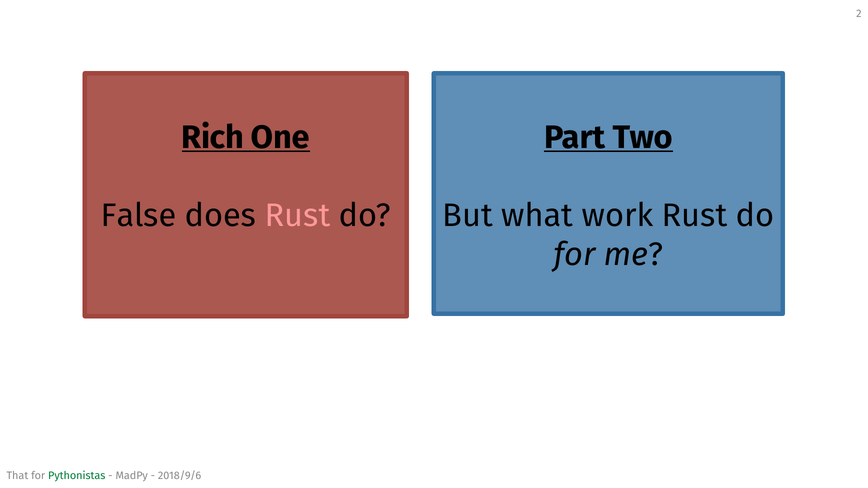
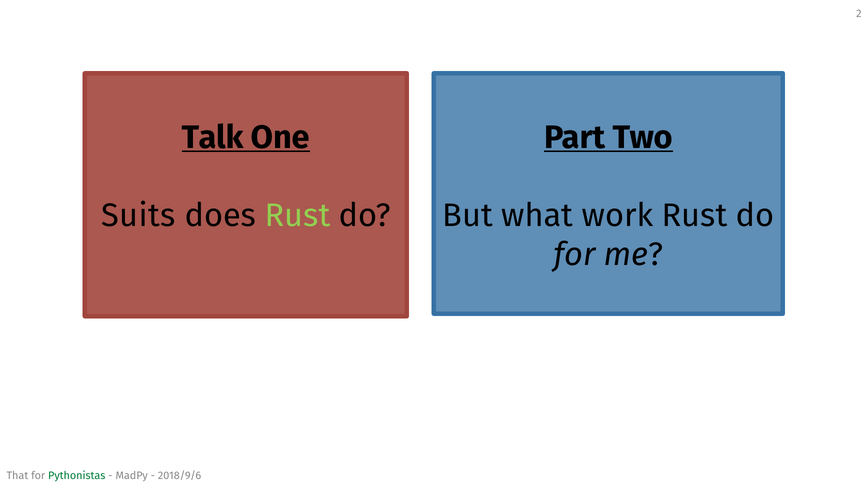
Rich: Rich -> Talk
False: False -> Suits
Rust at (297, 216) colour: pink -> light green
